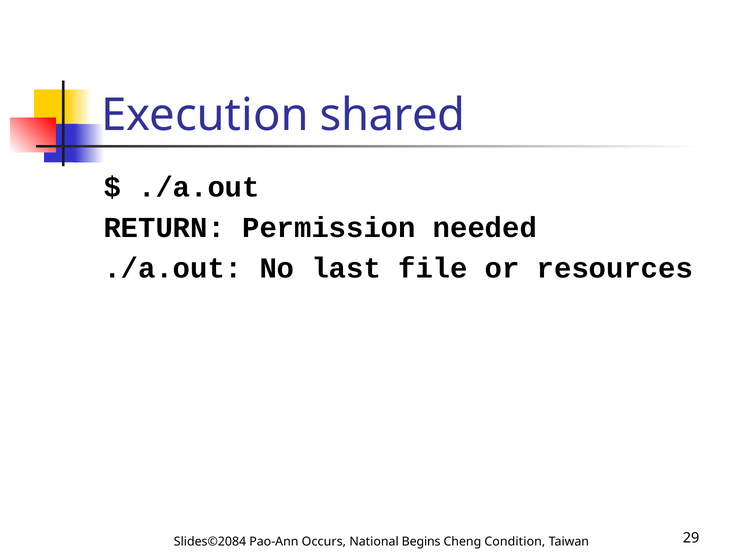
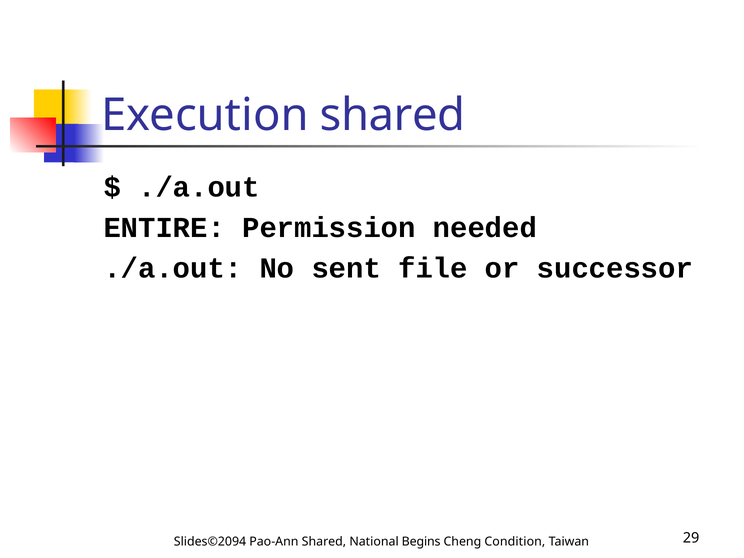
RETURN: RETURN -> ENTIRE
last: last -> sent
resources: resources -> successor
Slides©2084: Slides©2084 -> Slides©2094
Pao-Ann Occurs: Occurs -> Shared
